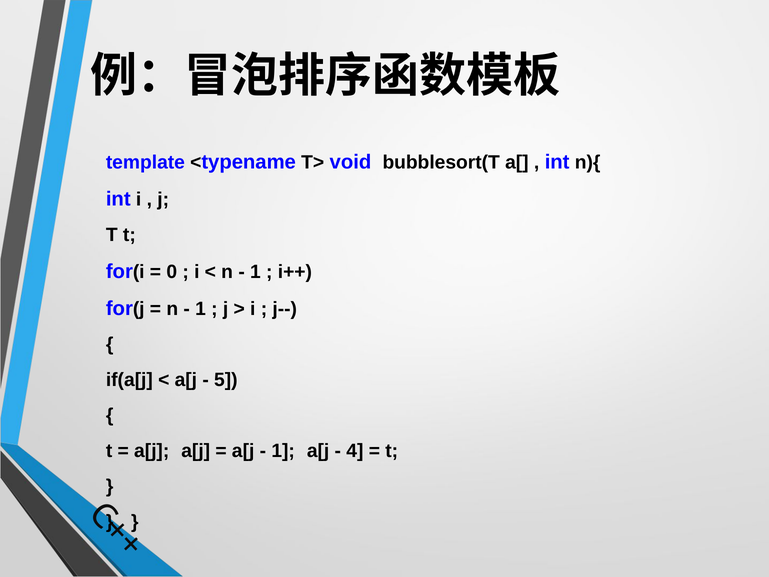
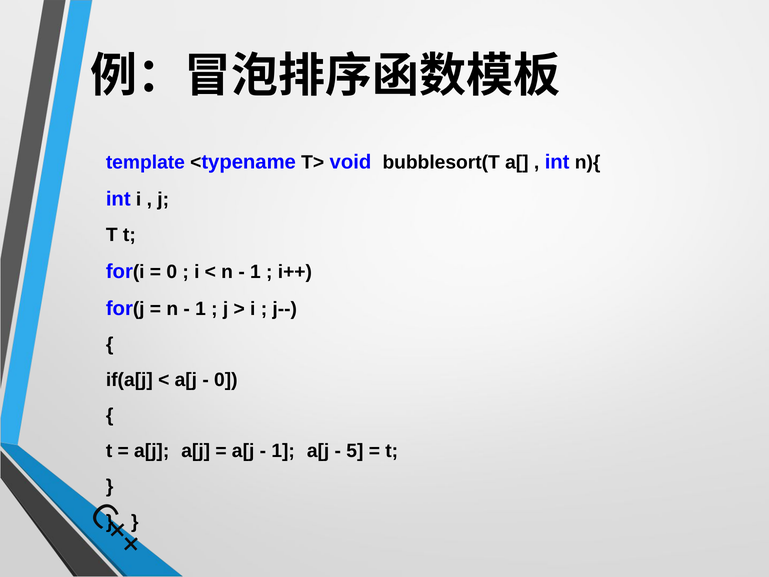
5 at (226, 380): 5 -> 0
4: 4 -> 5
